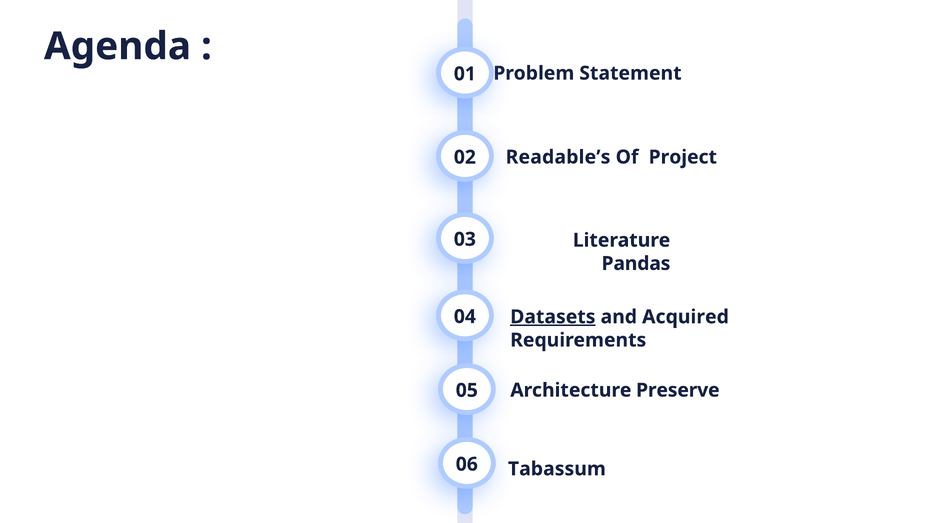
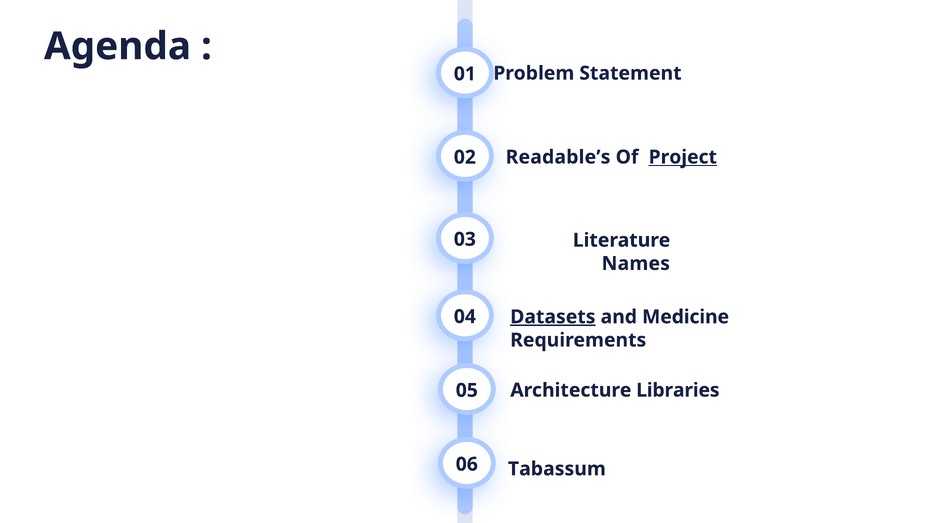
Project underline: none -> present
Pandas: Pandas -> Names
Acquired: Acquired -> Medicine
Preserve: Preserve -> Libraries
